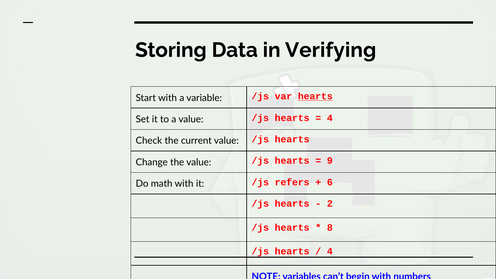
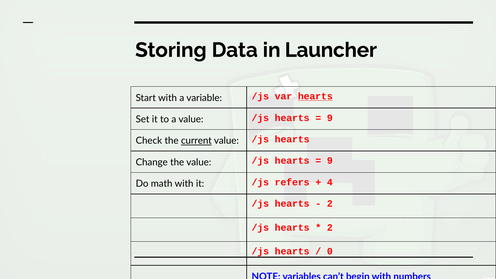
Verifying: Verifying -> Launcher
4 at (330, 118): 4 -> 9
current underline: none -> present
6: 6 -> 4
8 at (330, 228): 8 -> 2
4 at (330, 251): 4 -> 0
